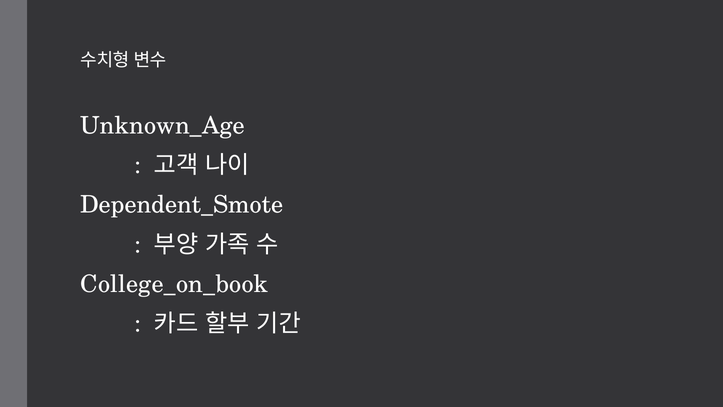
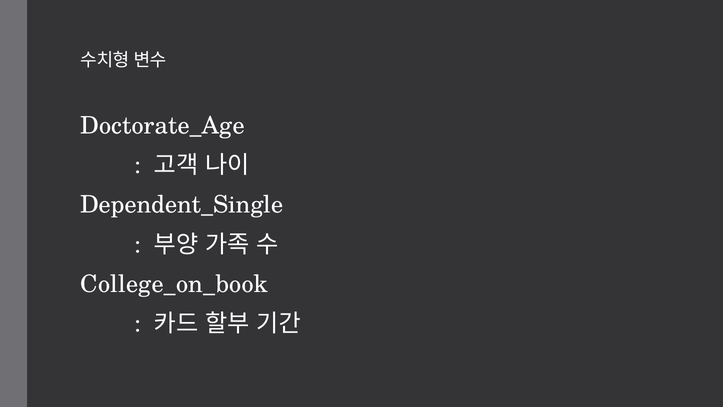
Unknown_Age: Unknown_Age -> Doctorate_Age
Dependent_Smote: Dependent_Smote -> Dependent_Single
